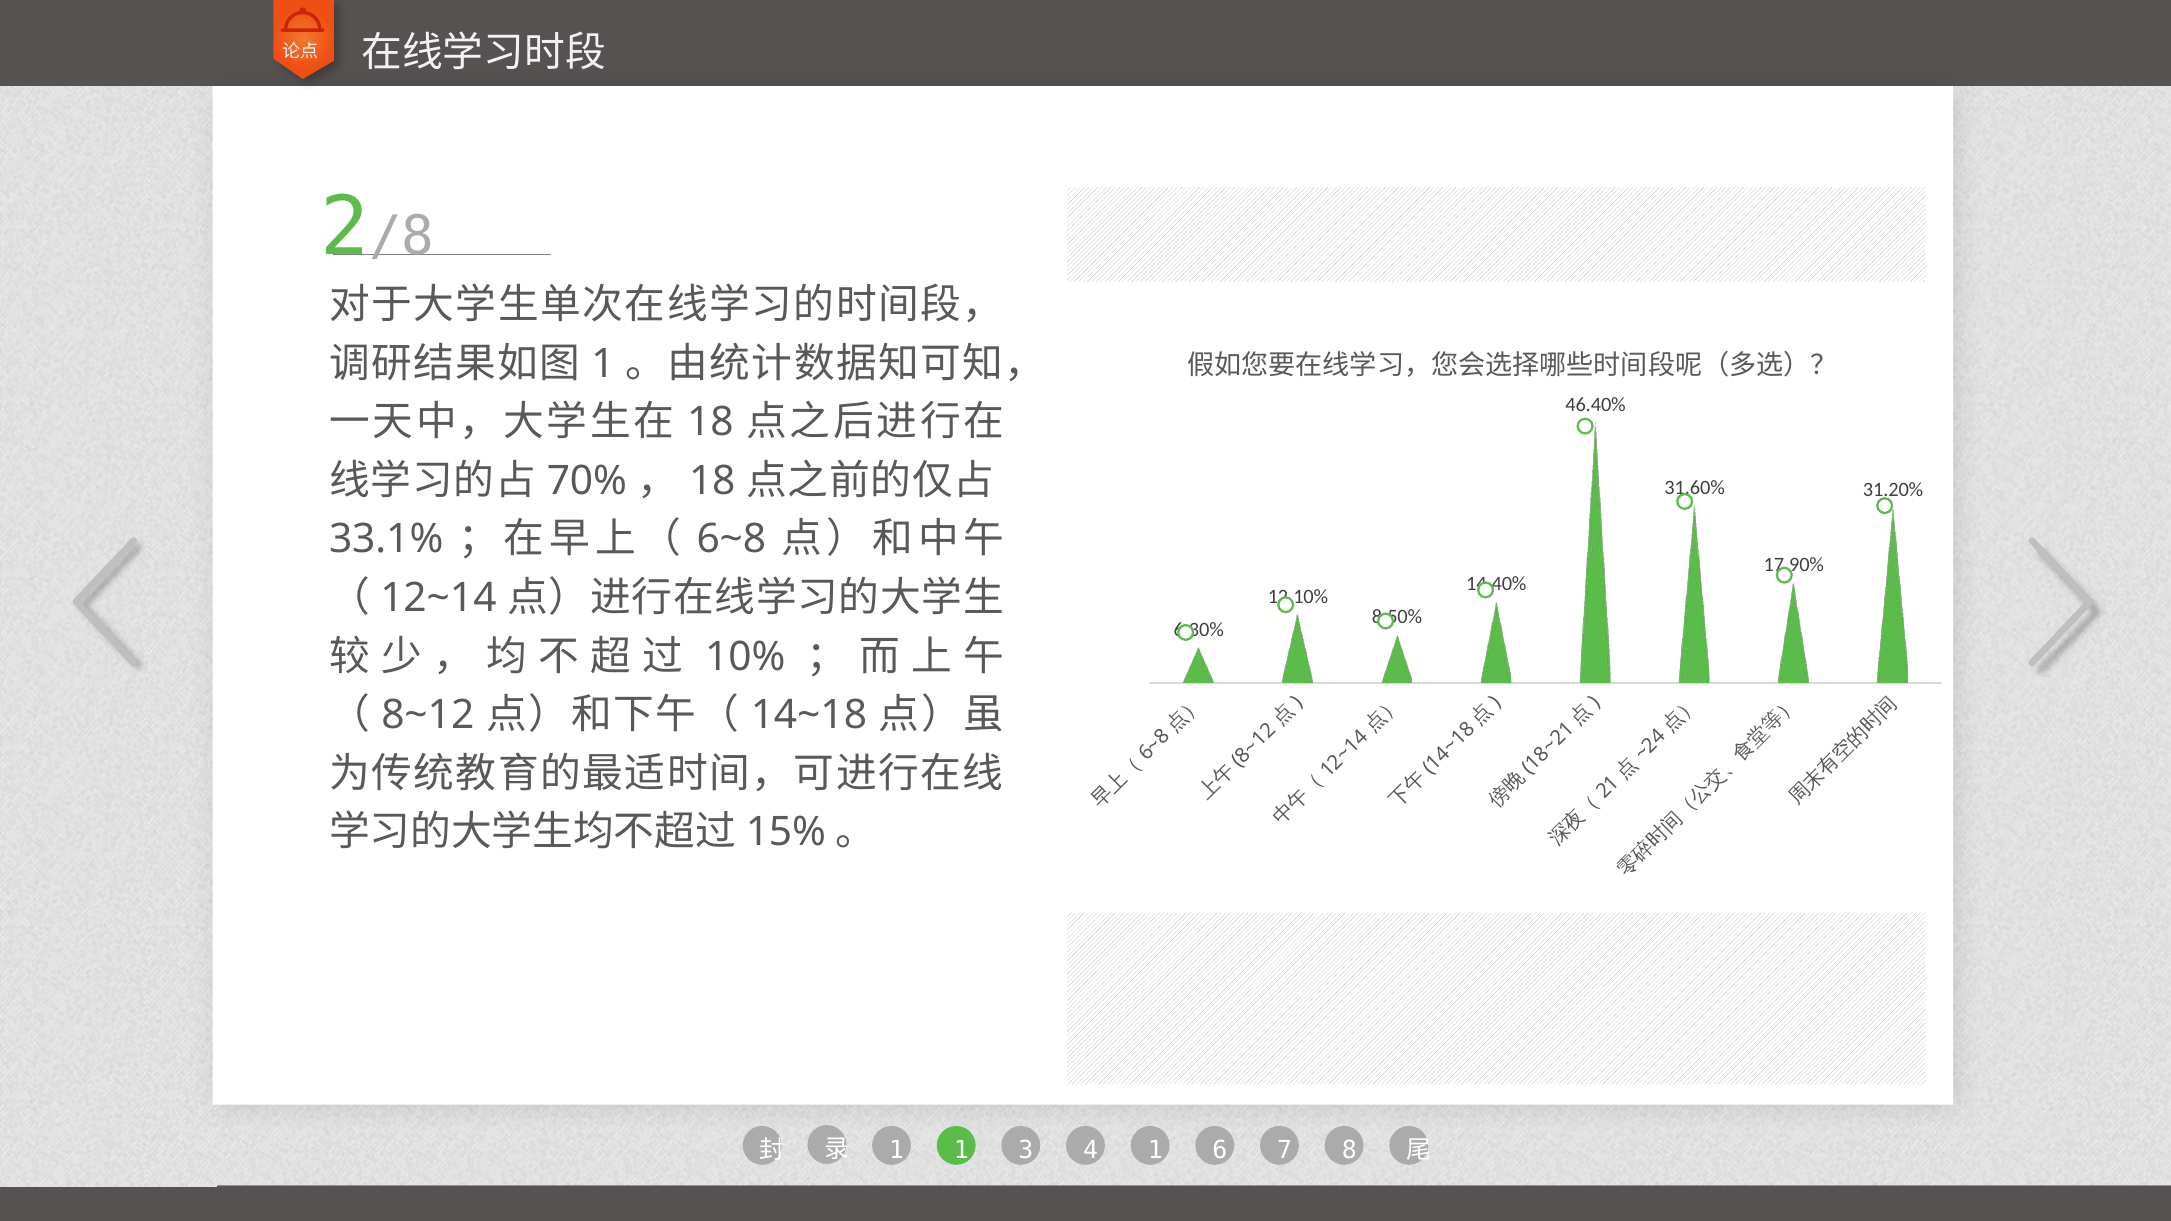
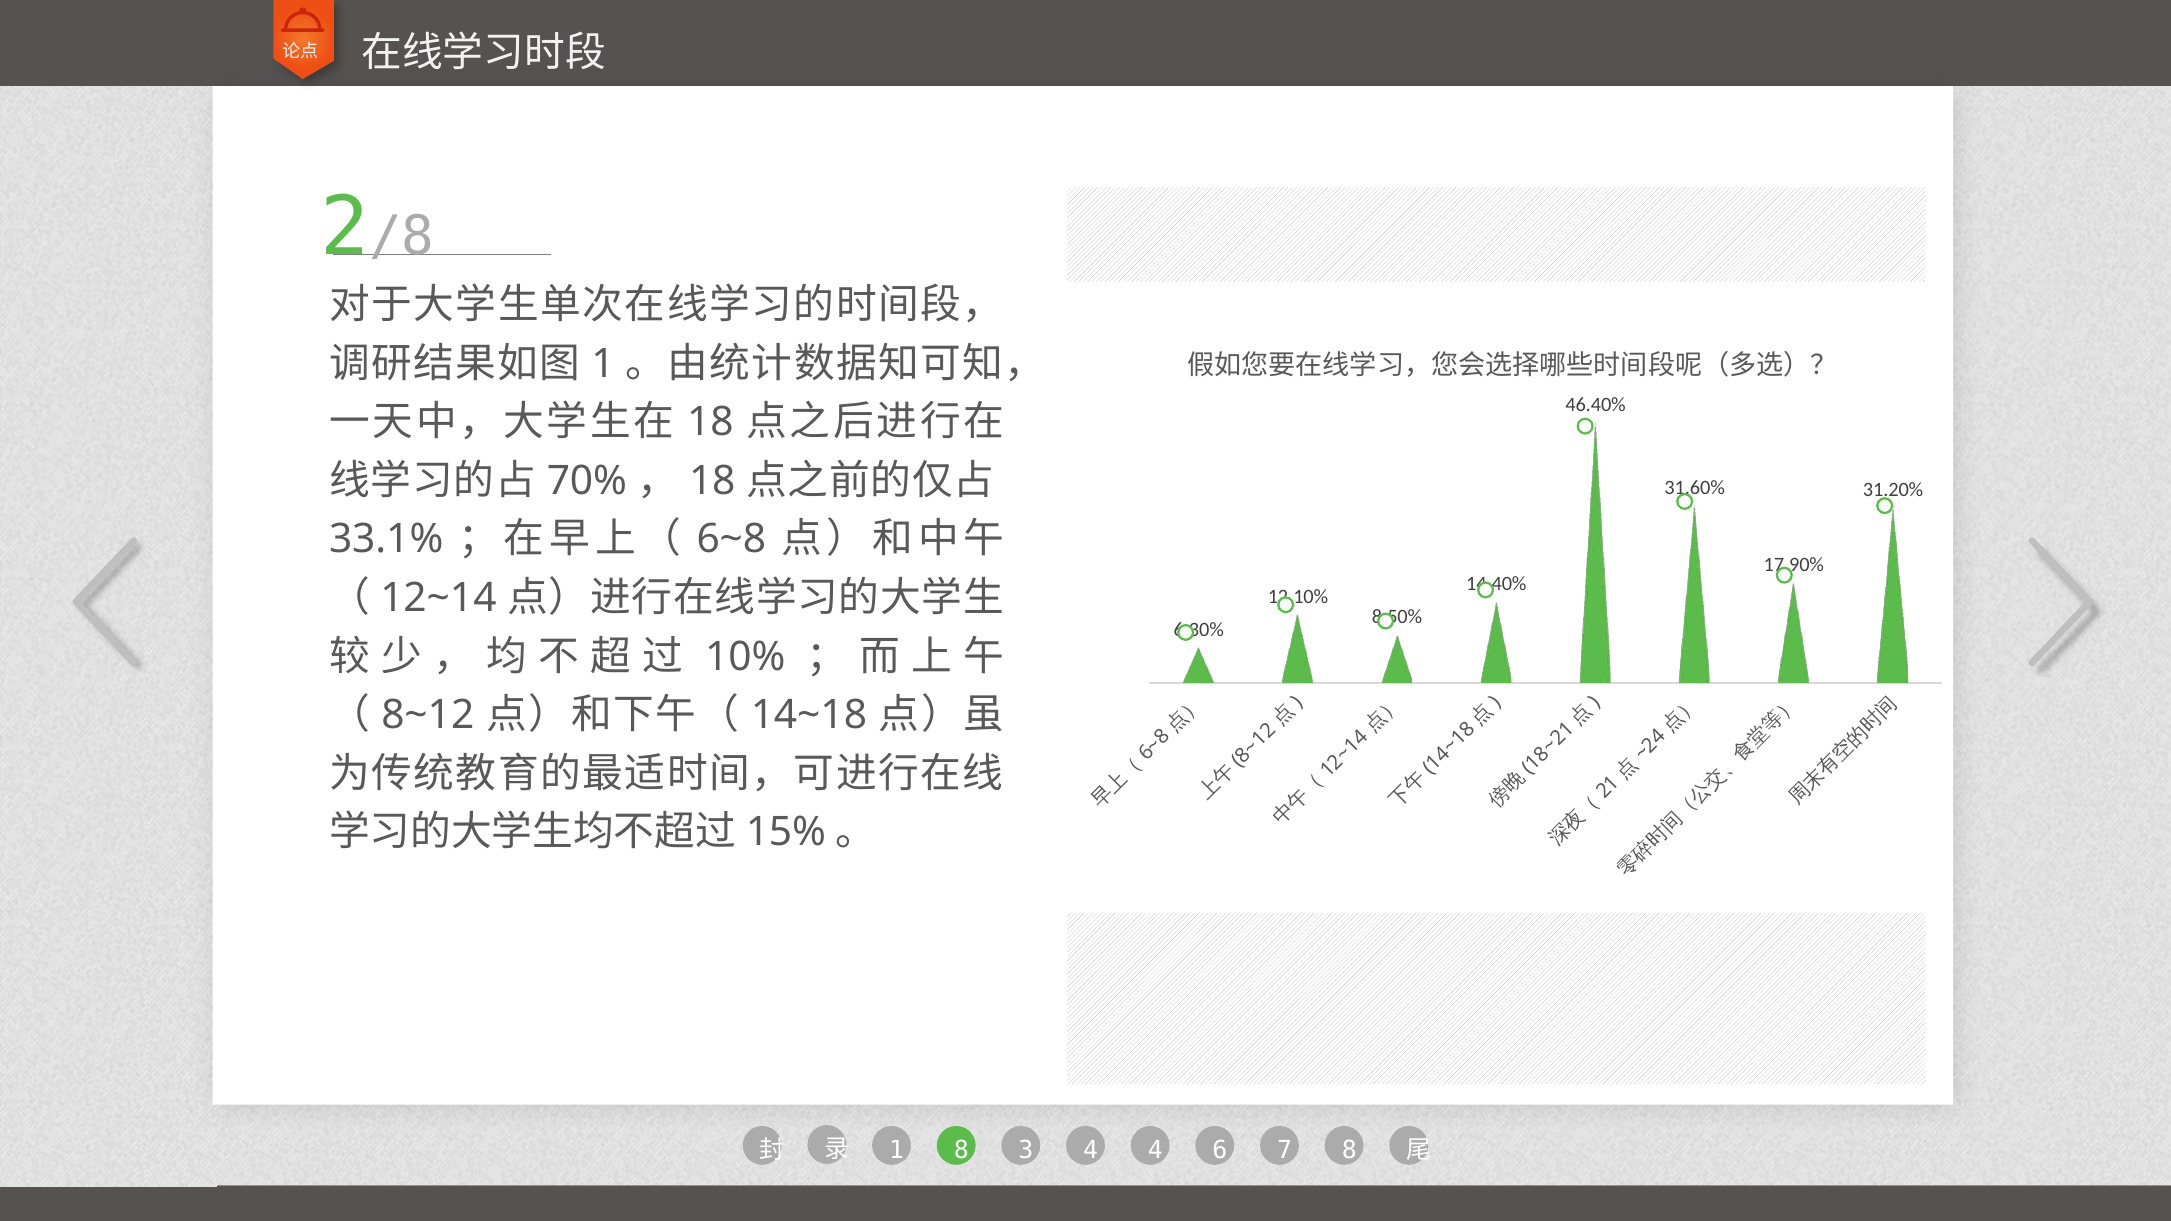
1 at (961, 1150): 1 -> 8
4 1: 1 -> 4
